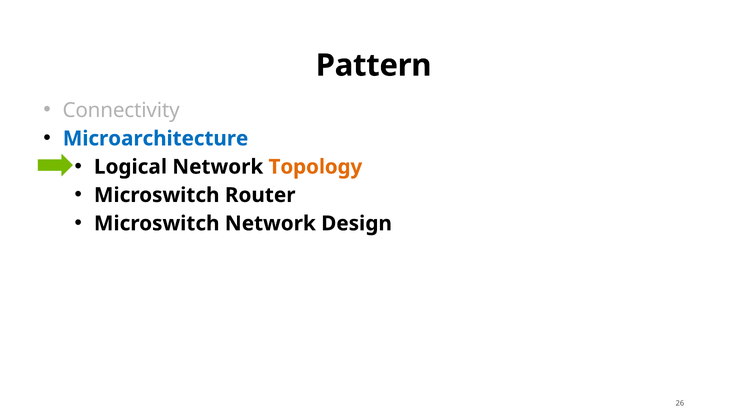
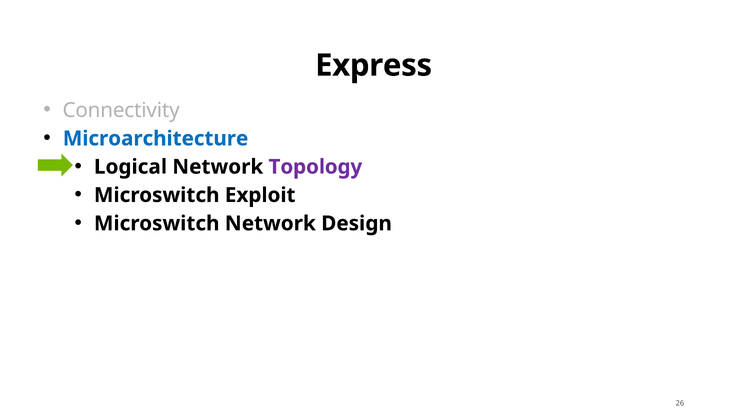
Pattern: Pattern -> Express
Topology colour: orange -> purple
Router: Router -> Exploit
